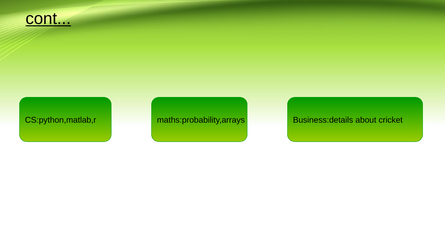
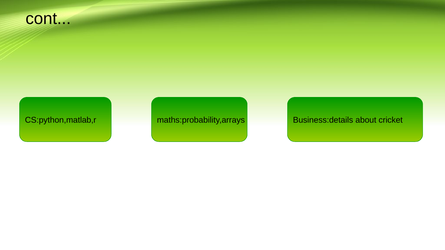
cont underline: present -> none
